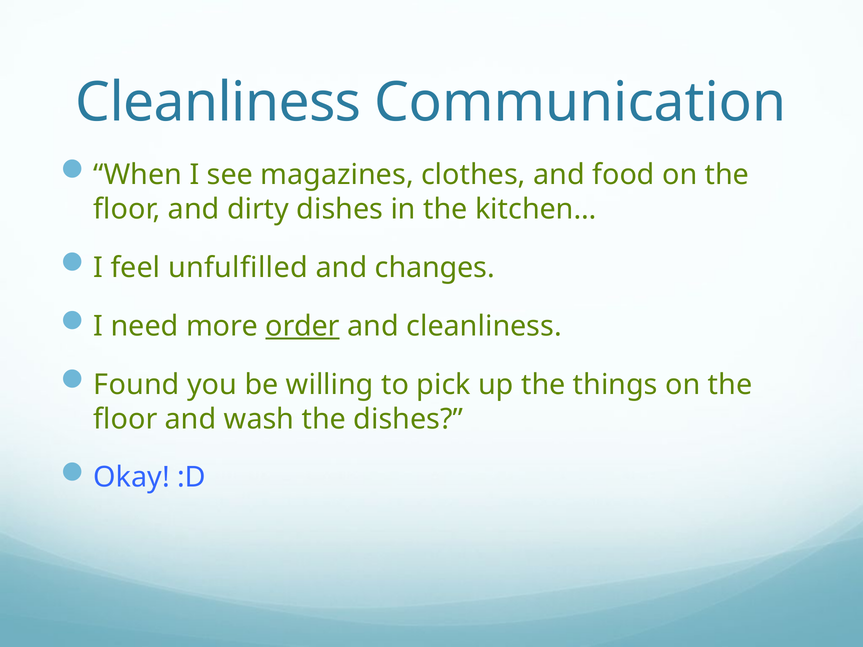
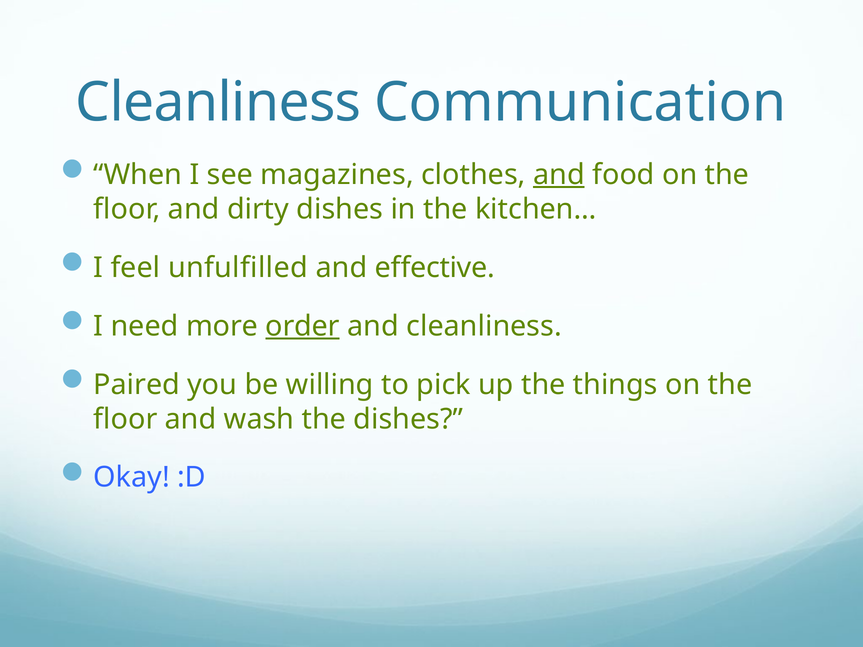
and at (559, 175) underline: none -> present
changes: changes -> effective
Found: Found -> Paired
